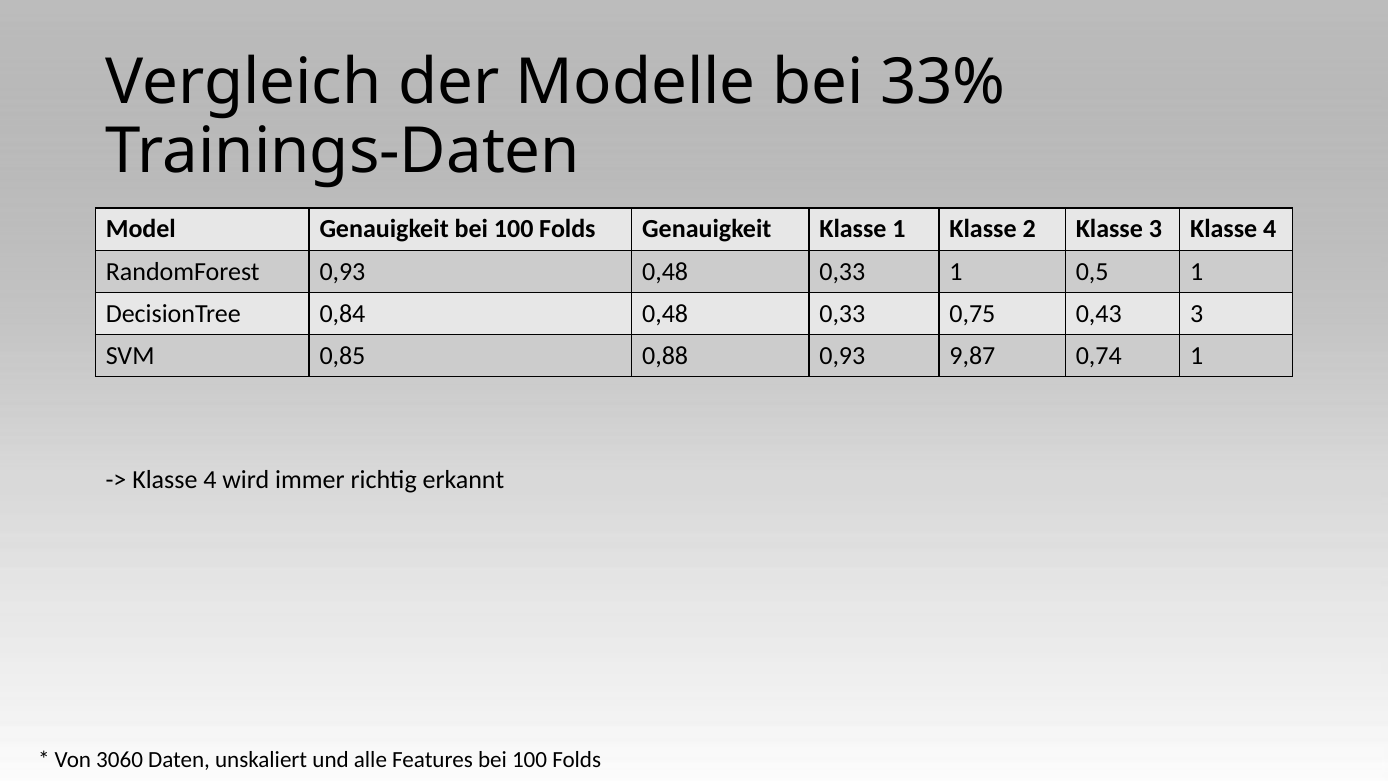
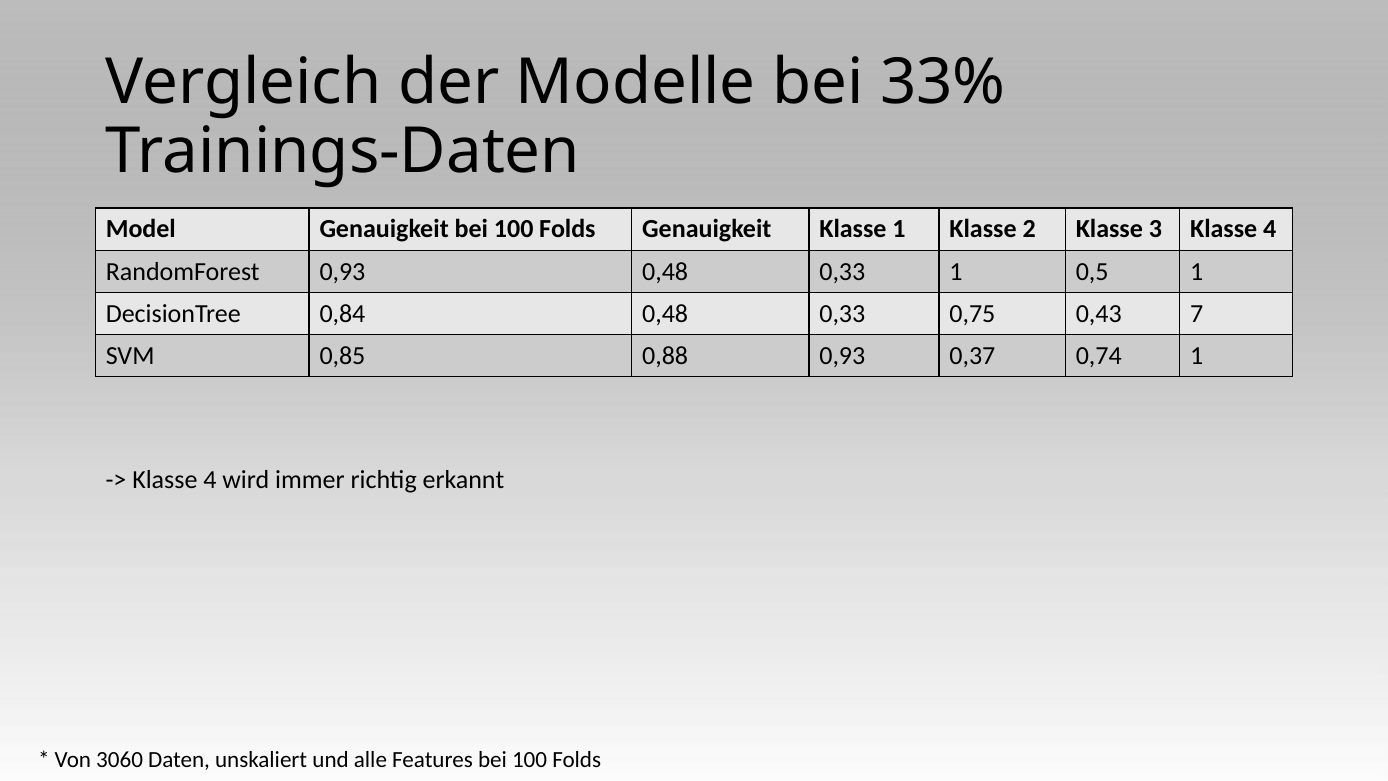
0,43 3: 3 -> 7
9,87: 9,87 -> 0,37
